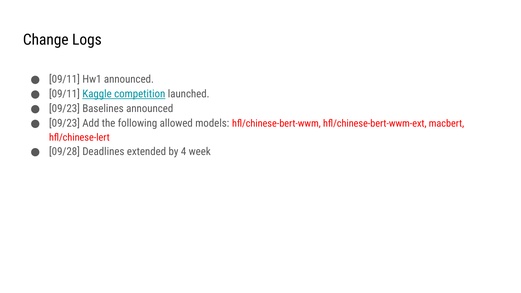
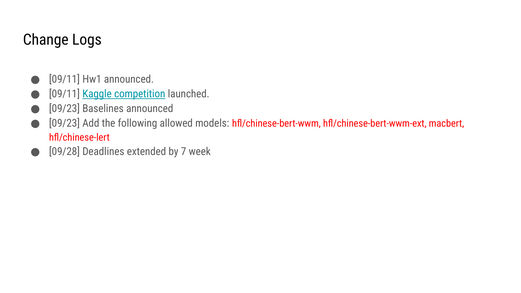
4: 4 -> 7
